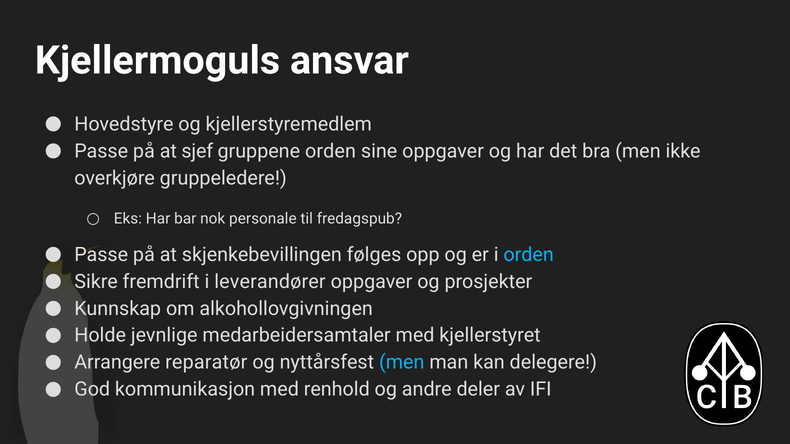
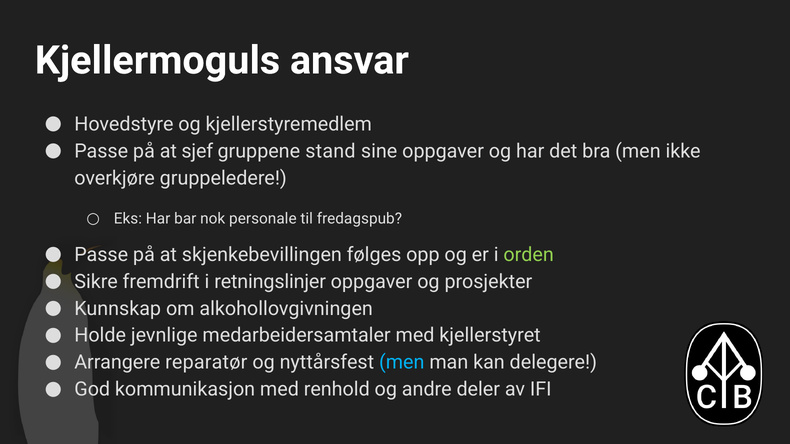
gruppene orden: orden -> stand
orden at (529, 255) colour: light blue -> light green
leverandører: leverandører -> retningslinjer
